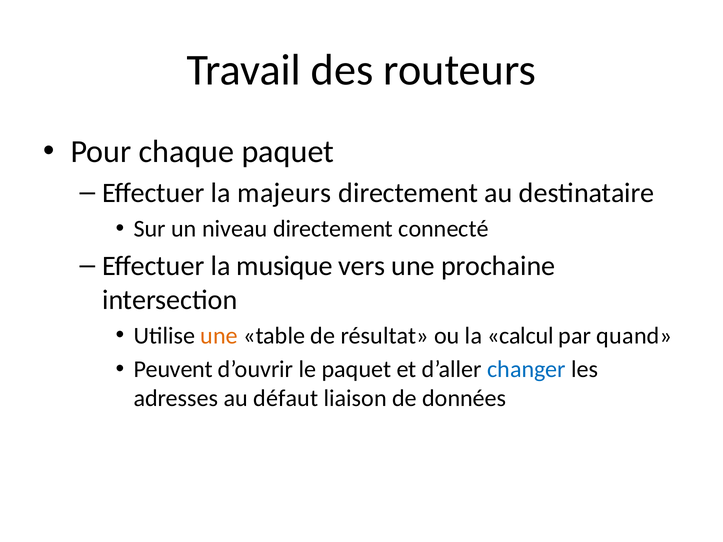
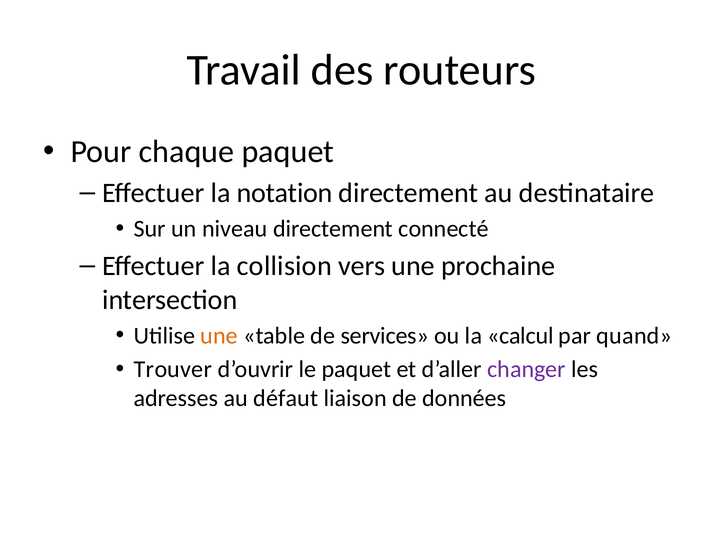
majeurs: majeurs -> notation
musique: musique -> collision
résultat: résultat -> services
Peuvent: Peuvent -> Trouver
changer colour: blue -> purple
